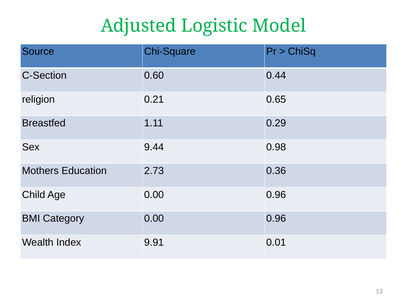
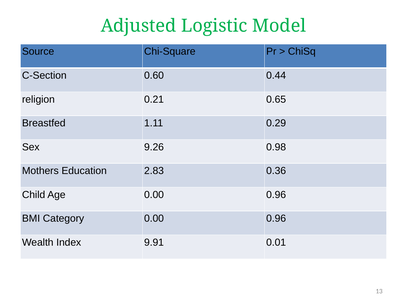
9.44: 9.44 -> 9.26
2.73: 2.73 -> 2.83
